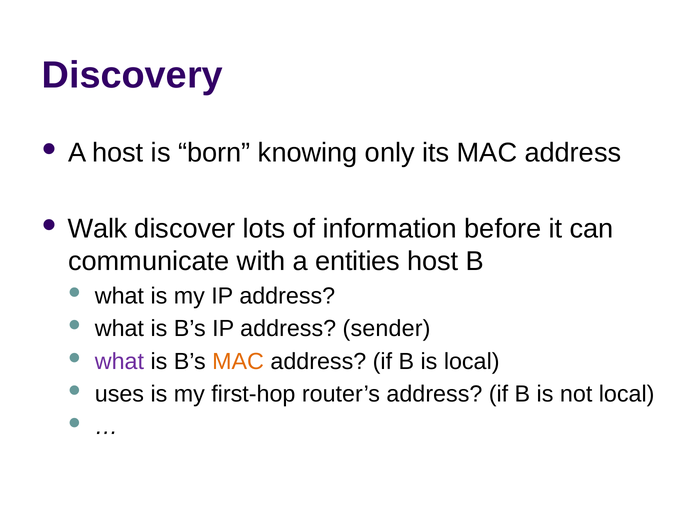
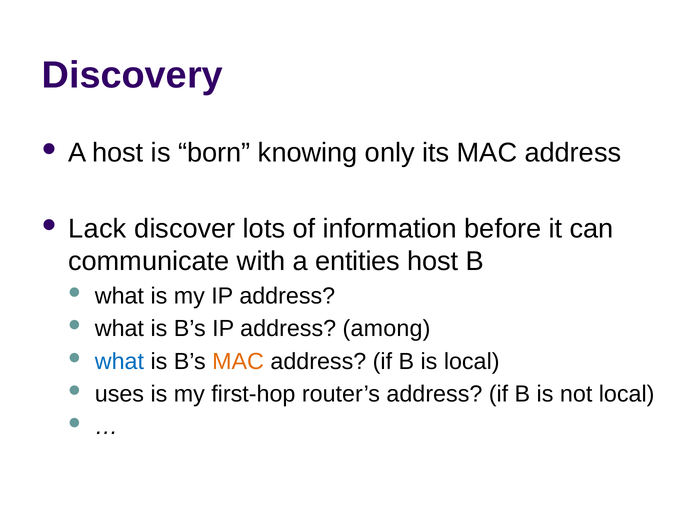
Walk: Walk -> Lack
sender: sender -> among
what at (119, 362) colour: purple -> blue
